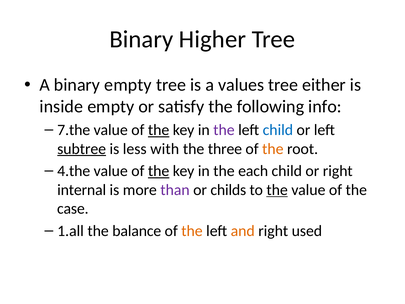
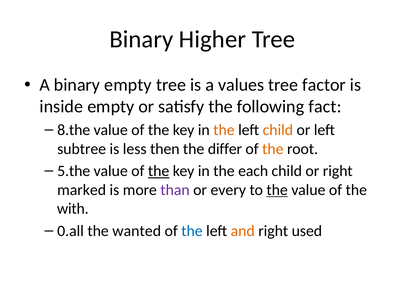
either: either -> factor
info: info -> fact
7.the: 7.the -> 8.the
the at (159, 130) underline: present -> none
the at (224, 130) colour: purple -> orange
child at (278, 130) colour: blue -> orange
subtree underline: present -> none
with: with -> then
three: three -> differ
4.the: 4.the -> 5.the
internal: internal -> marked
childs: childs -> every
case: case -> with
1.all: 1.all -> 0.all
balance: balance -> wanted
the at (192, 231) colour: orange -> blue
